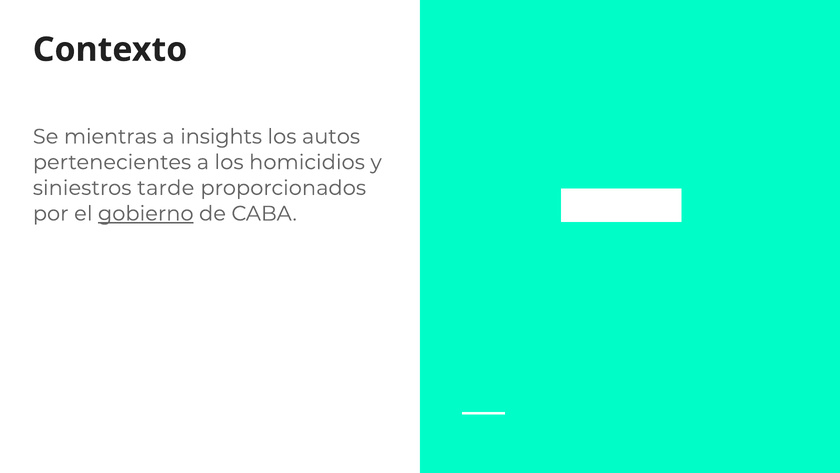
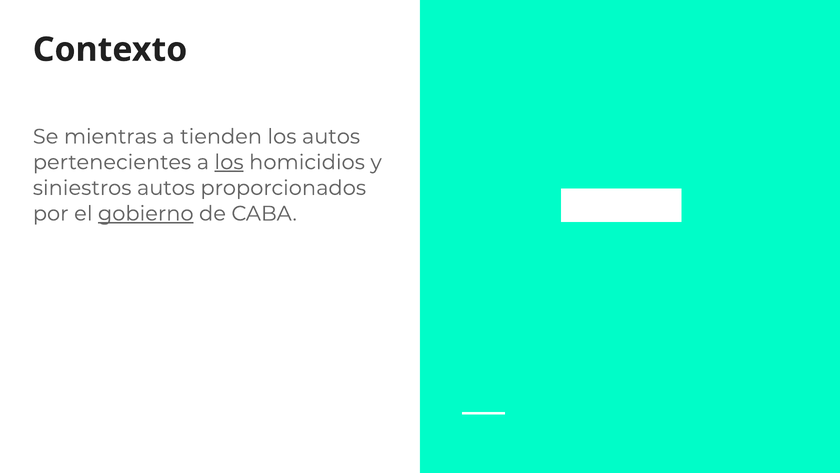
insights: insights -> tienden
los at (229, 162) underline: none -> present
siniestros tarde: tarde -> autos
